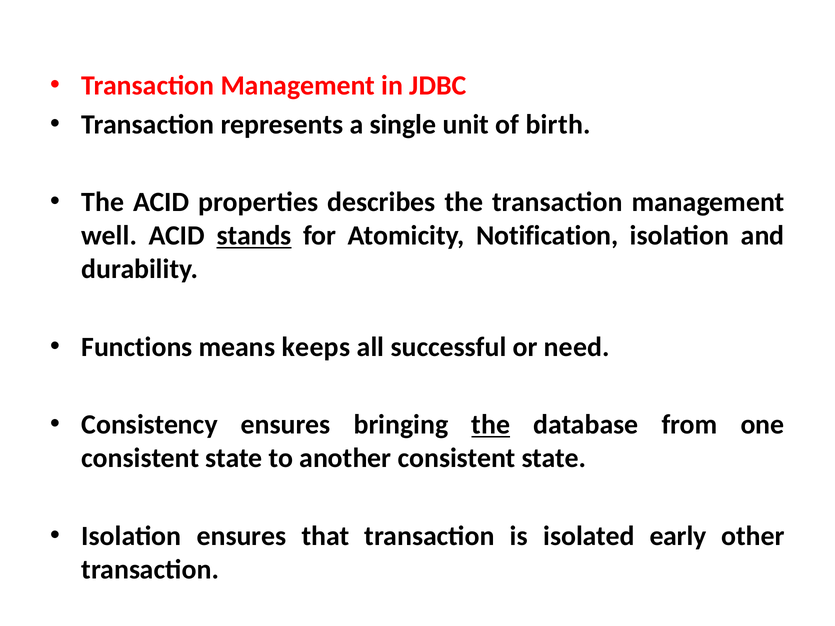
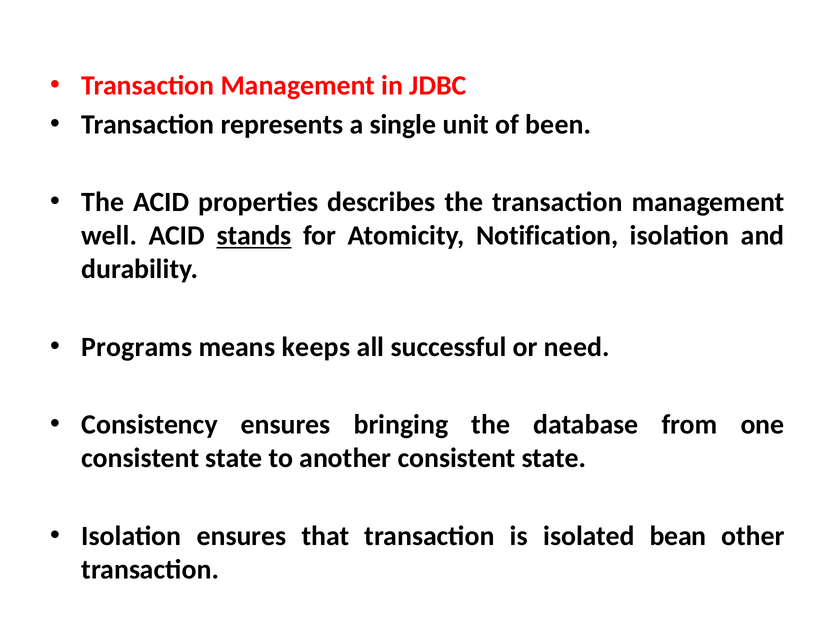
of birth: birth -> been
Functions: Functions -> Programs
the at (491, 425) underline: present -> none
early: early -> bean
